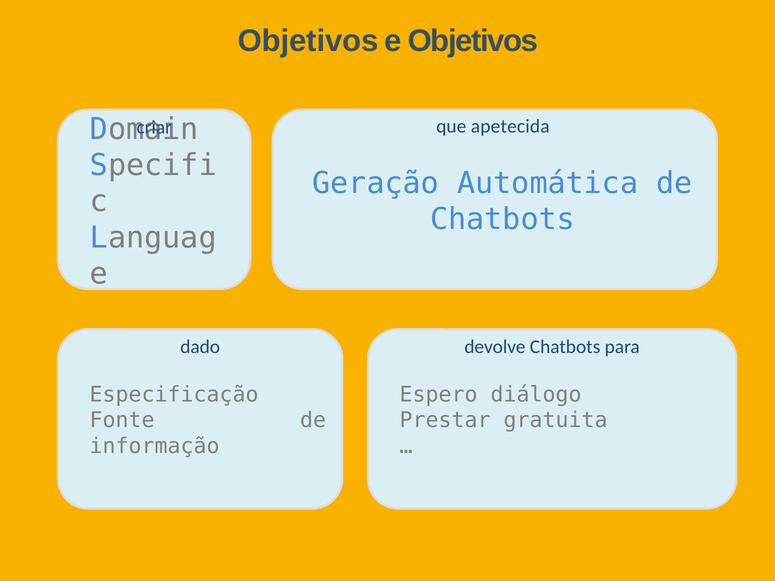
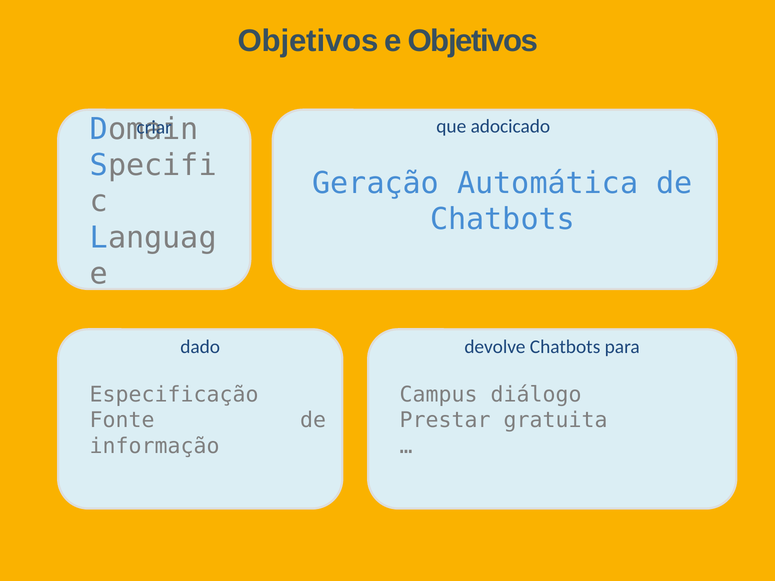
apetecida: apetecida -> adocicado
Espero: Espero -> Campus
